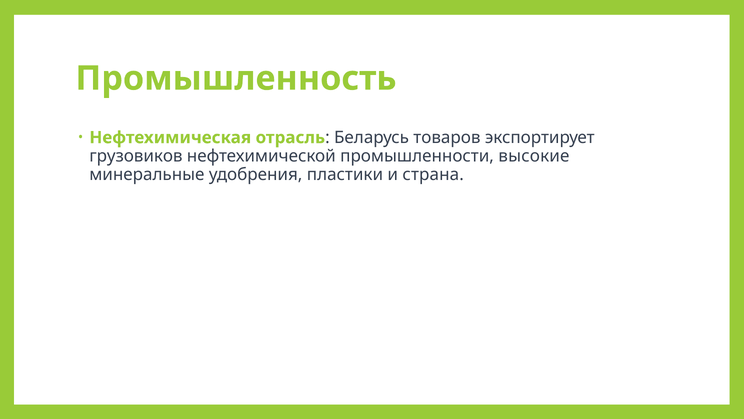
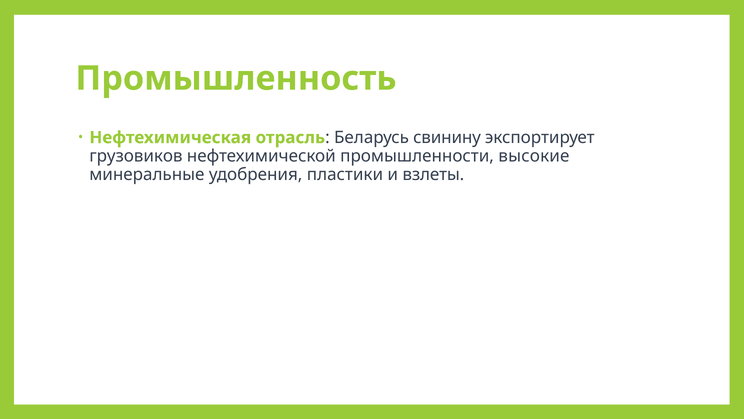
товаров: товаров -> свинину
страна: страна -> взлеты
